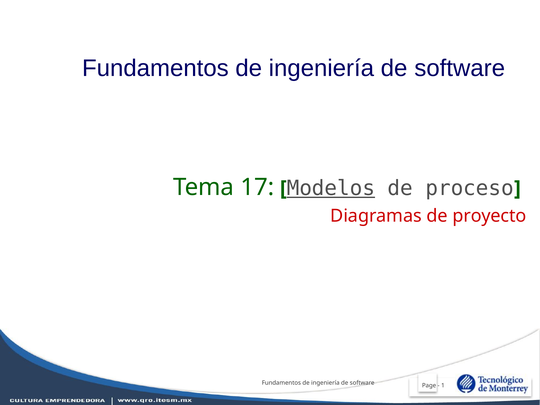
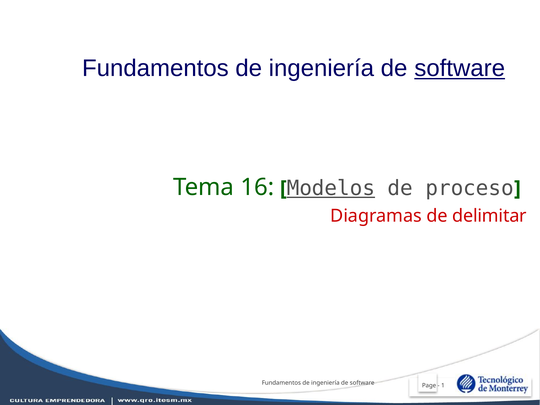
software at (460, 68) underline: none -> present
17: 17 -> 16
proyecto: proyecto -> delimitar
